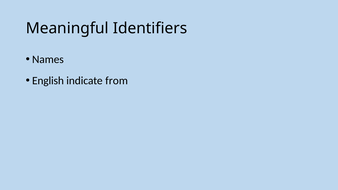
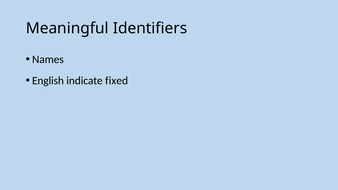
from: from -> fixed
